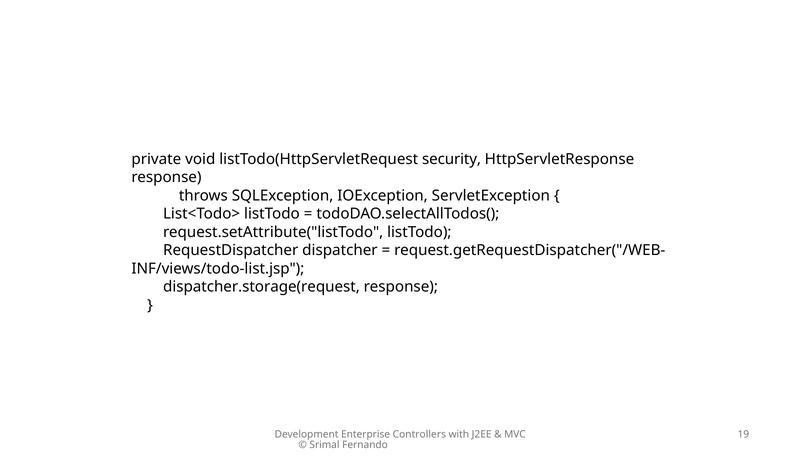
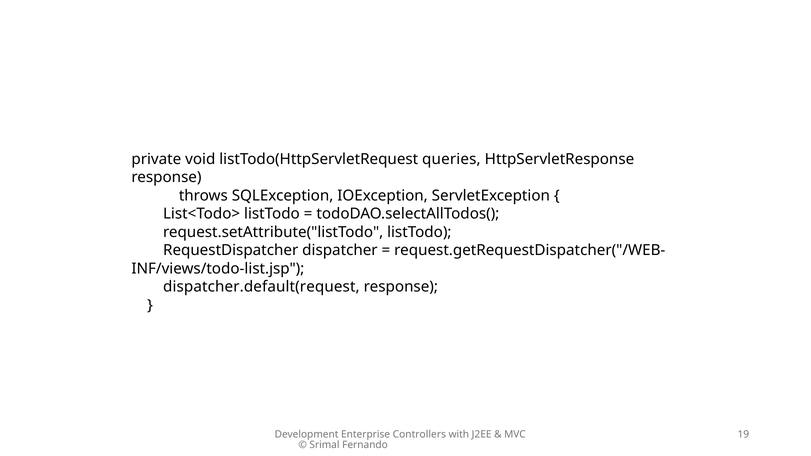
security: security -> queries
dispatcher.storage(request: dispatcher.storage(request -> dispatcher.default(request
